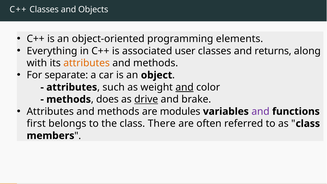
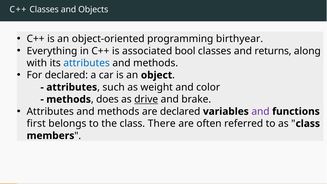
elements: elements -> birthyear
user: user -> bool
attributes at (87, 63) colour: orange -> blue
For separate: separate -> declared
and at (185, 87) underline: present -> none
are modules: modules -> declared
